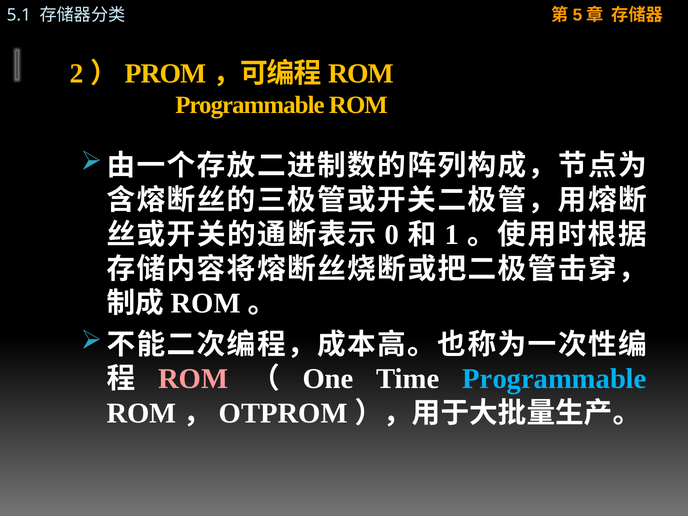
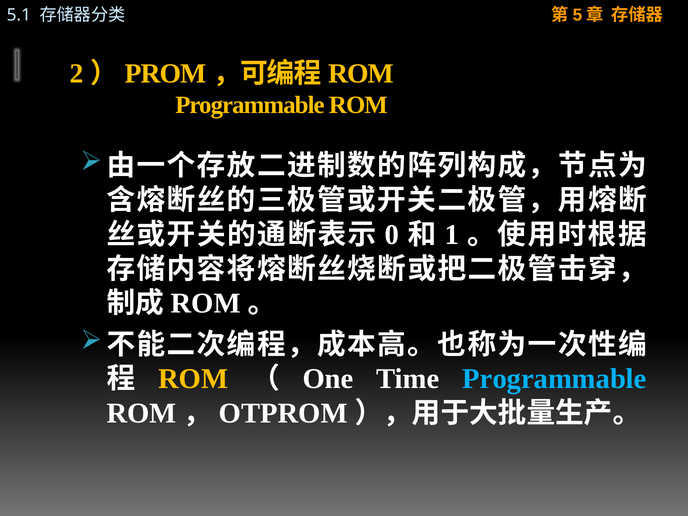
ROM at (193, 379) colour: pink -> yellow
